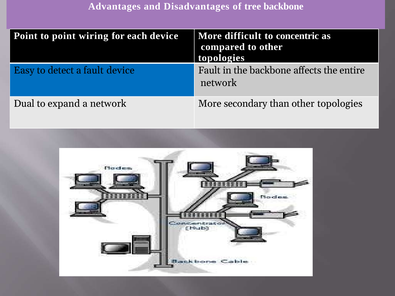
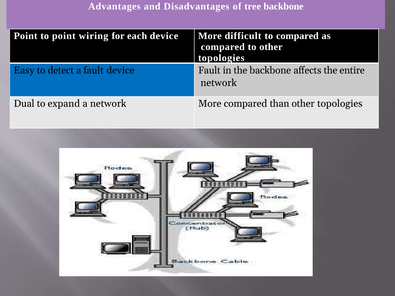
to concentric: concentric -> compared
More secondary: secondary -> compared
